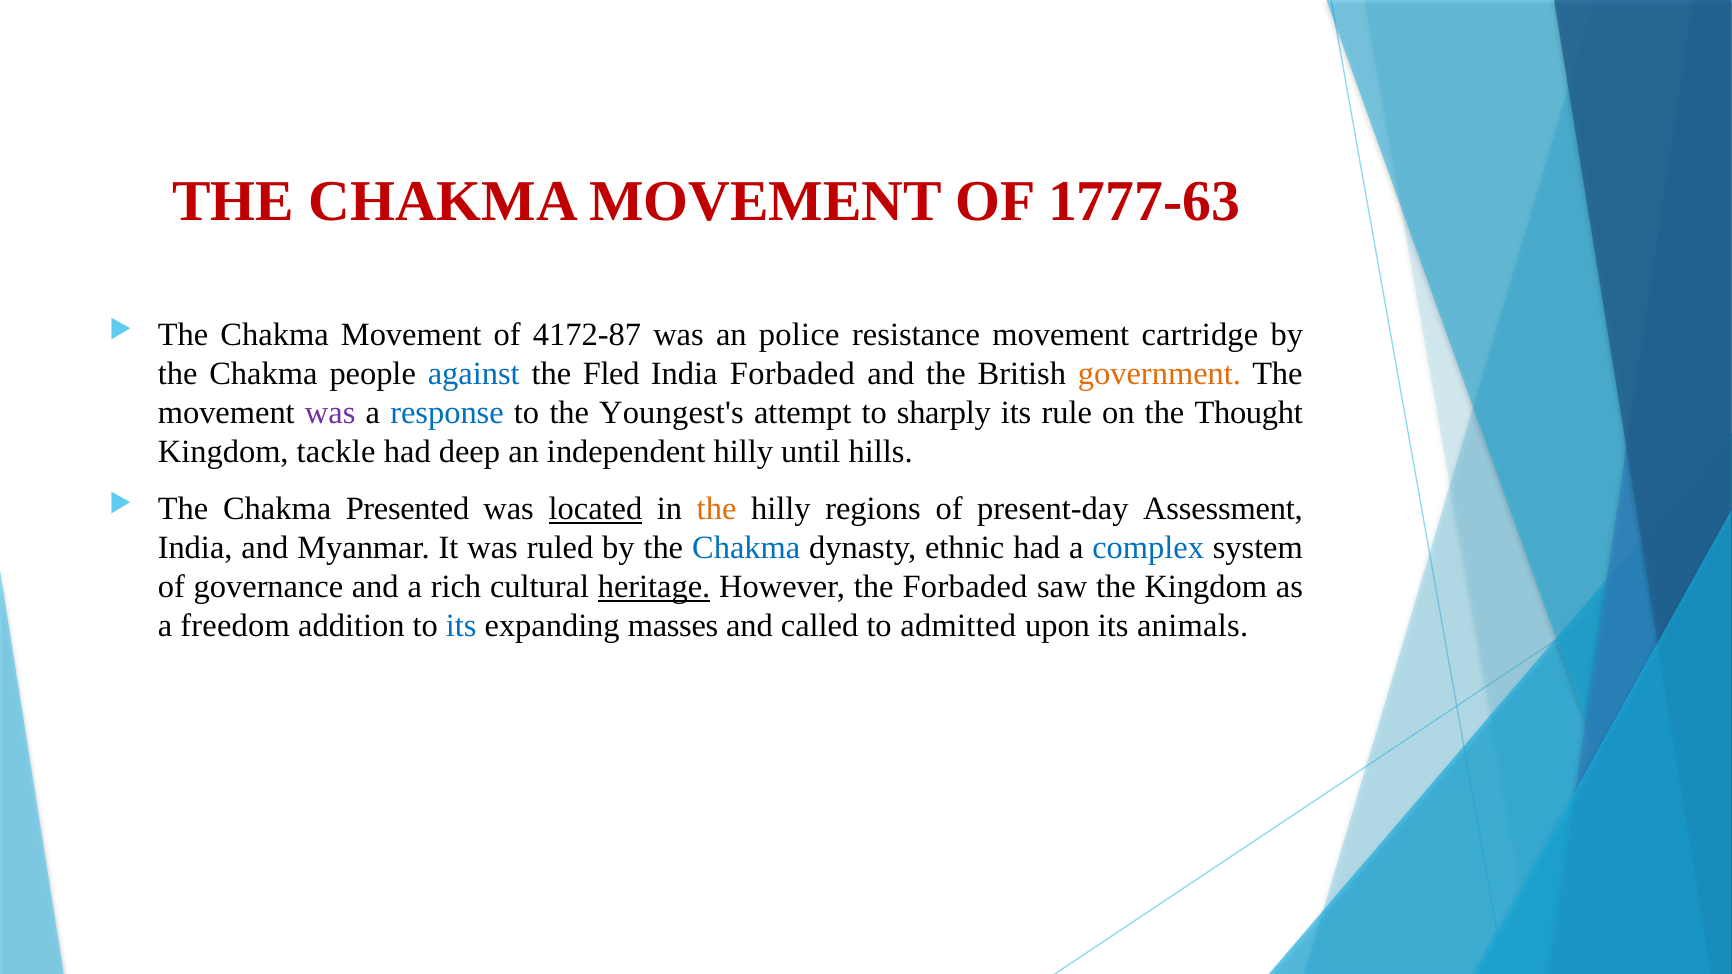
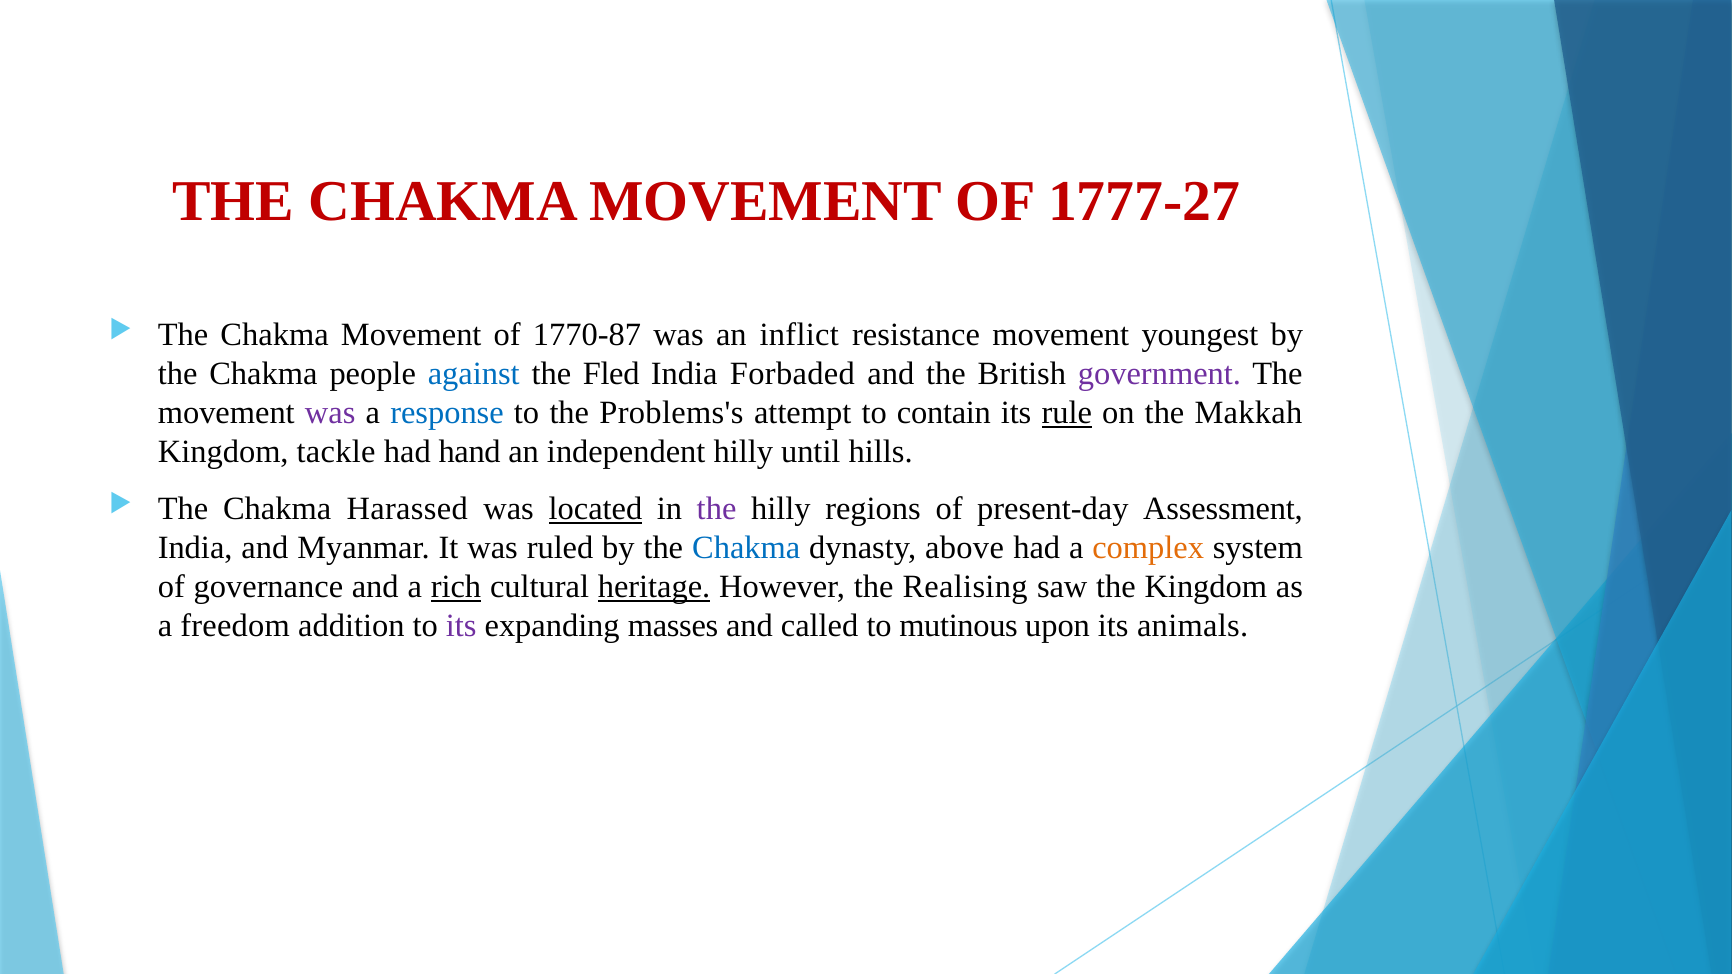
1777-63: 1777-63 -> 1777-27
4172-87: 4172-87 -> 1770-87
police: police -> inflict
cartridge: cartridge -> youngest
government colour: orange -> purple
Youngest's: Youngest's -> Problems's
sharply: sharply -> contain
rule underline: none -> present
Thought: Thought -> Makkah
deep: deep -> hand
Presented: Presented -> Harassed
the at (717, 509) colour: orange -> purple
ethnic: ethnic -> above
complex colour: blue -> orange
rich underline: none -> present
the Forbaded: Forbaded -> Realising
its at (461, 626) colour: blue -> purple
admitted: admitted -> mutinous
